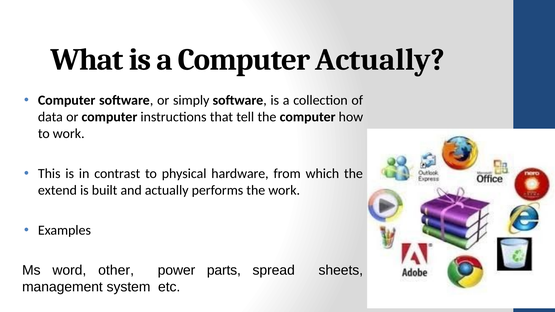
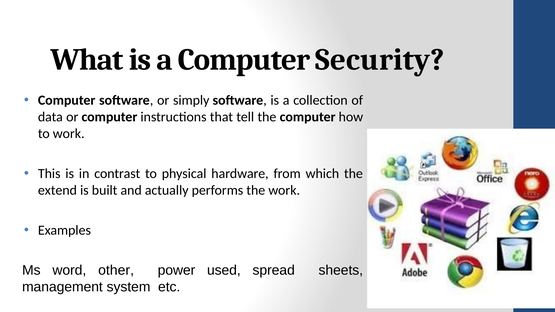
Computer Actually: Actually -> Security
parts: parts -> used
